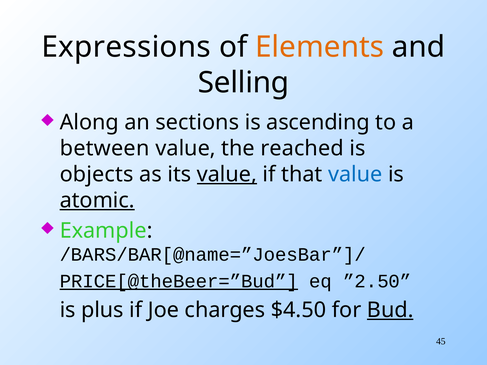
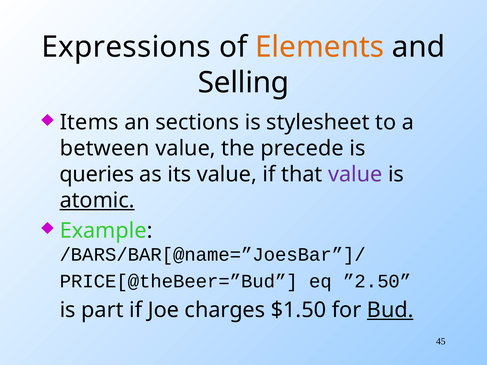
Along: Along -> Items
ascending: ascending -> stylesheet
reached: reached -> precede
objects: objects -> queries
value at (227, 174) underline: present -> none
value at (355, 174) colour: blue -> purple
PRICE[@theBeer=”Bud underline: present -> none
plus: plus -> part
$4.50: $4.50 -> $1.50
